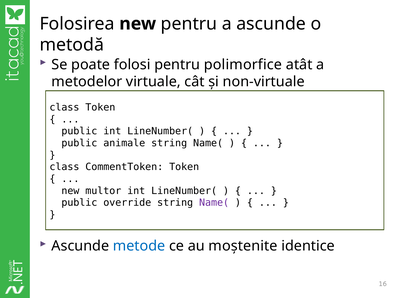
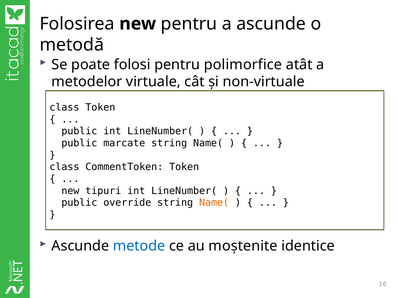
animale: animale -> marcate
multor: multor -> tipuri
Name( at (214, 203) colour: purple -> orange
